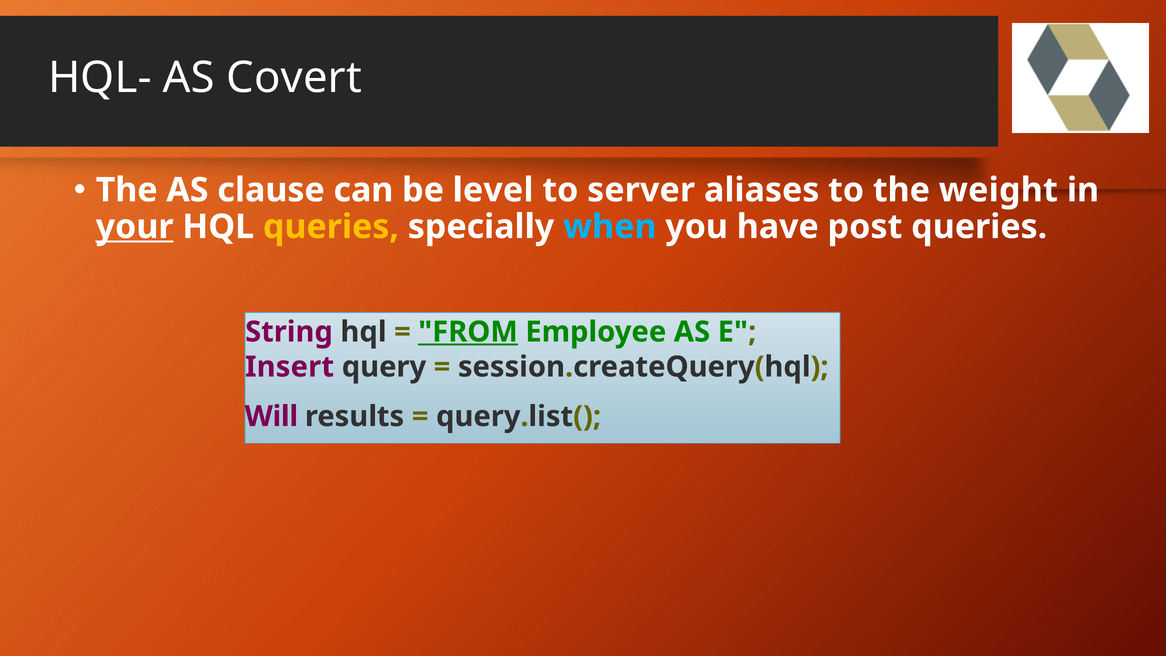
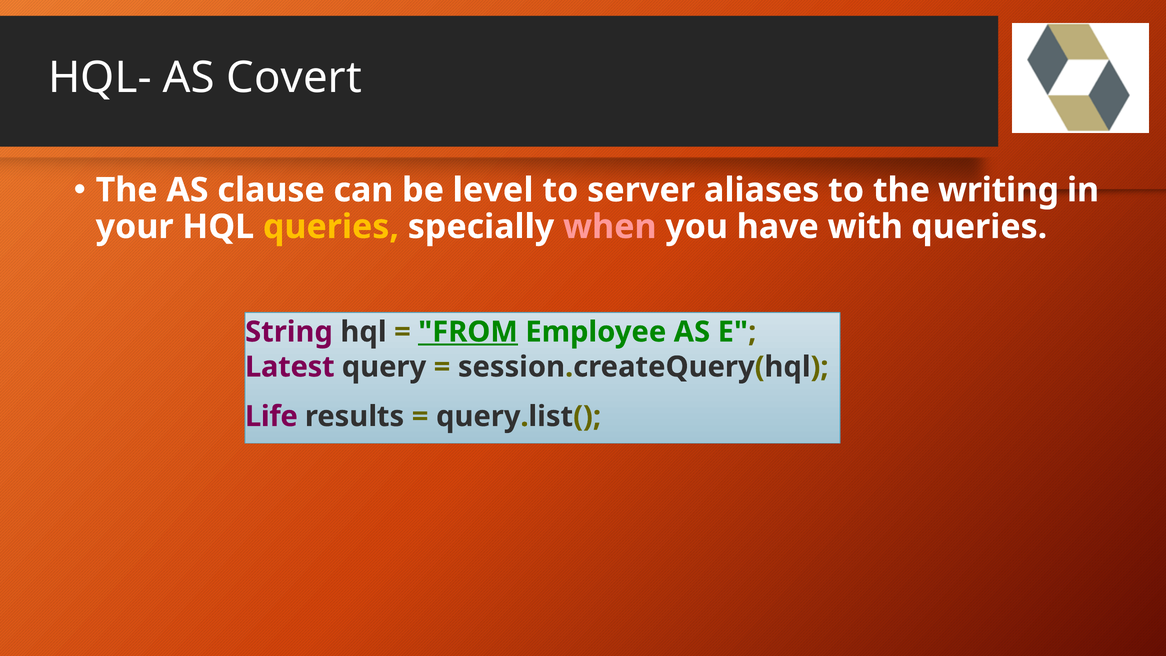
weight: weight -> writing
your underline: present -> none
when colour: light blue -> pink
post: post -> with
Insert: Insert -> Latest
Will: Will -> Life
